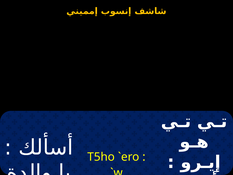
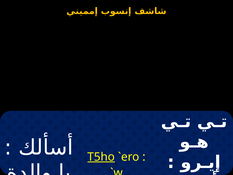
T5ho underline: none -> present
